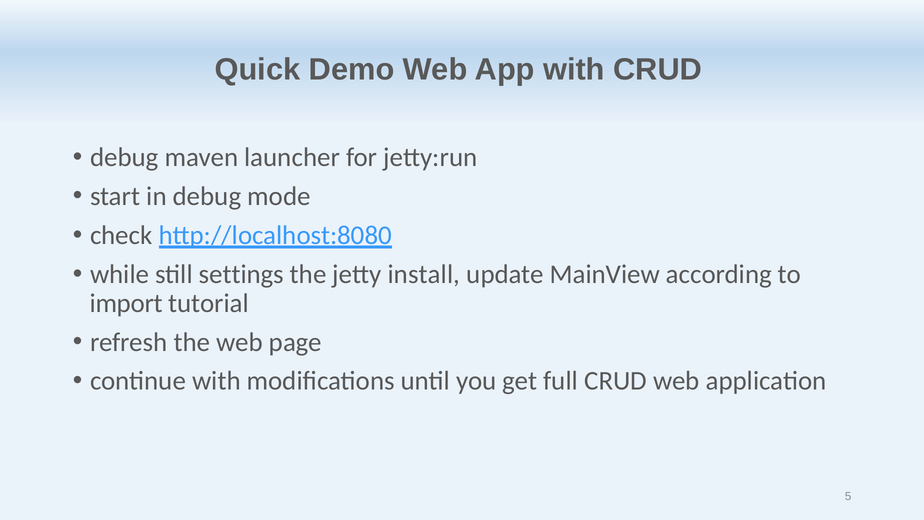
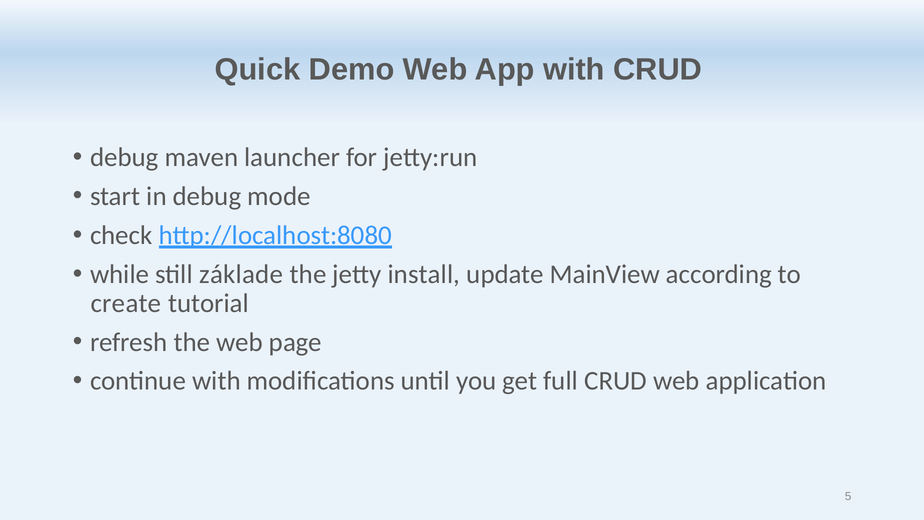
settings: settings -> základe
import: import -> create
